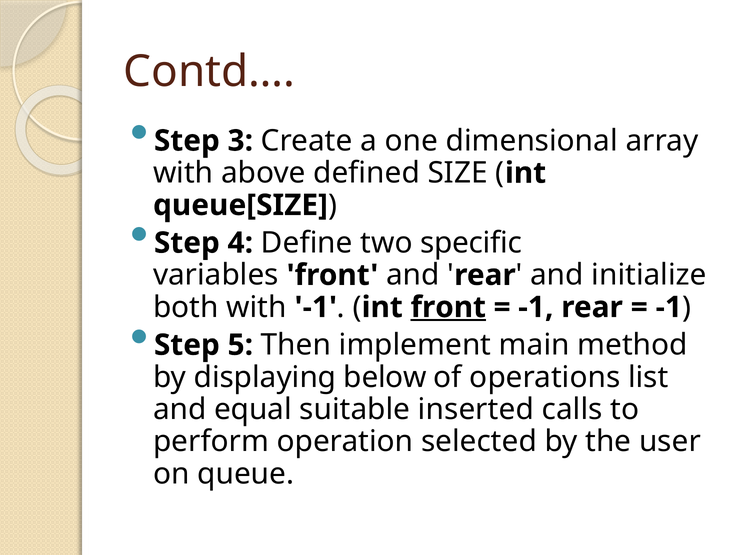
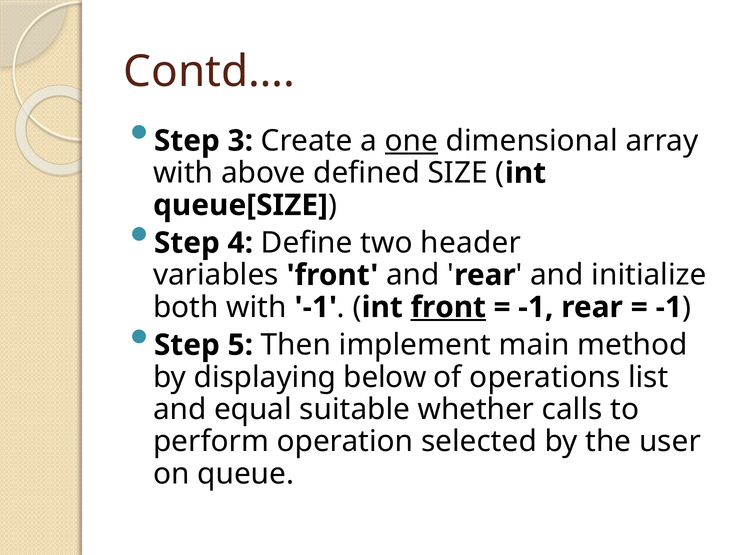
one underline: none -> present
specific: specific -> header
inserted: inserted -> whether
